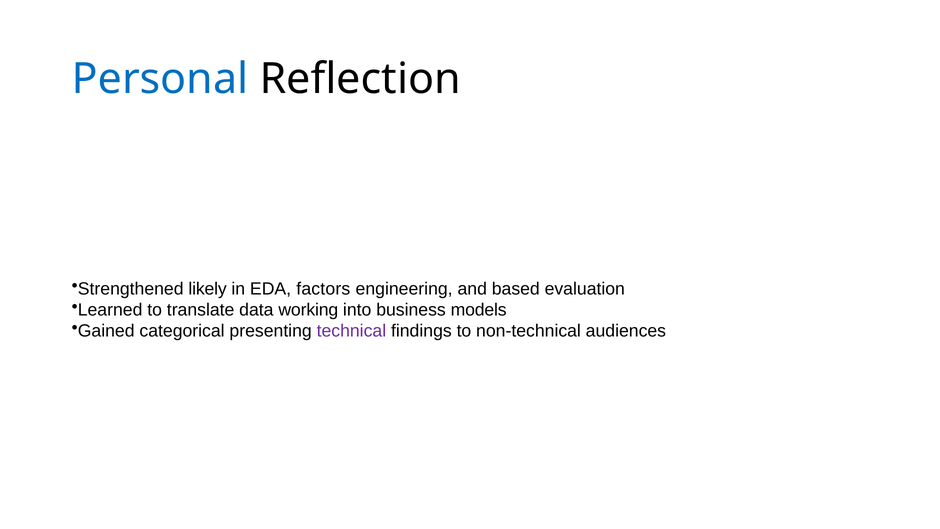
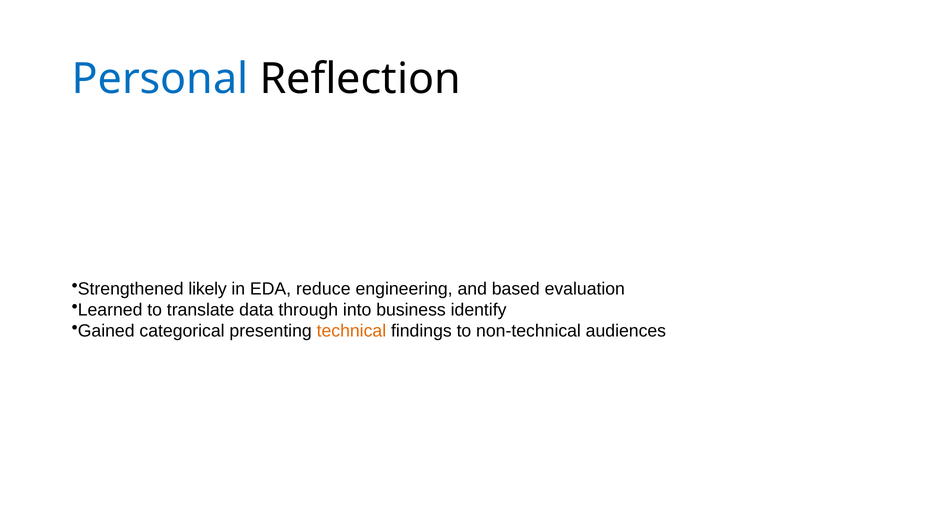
factors: factors -> reduce
working: working -> through
models: models -> identify
technical colour: purple -> orange
